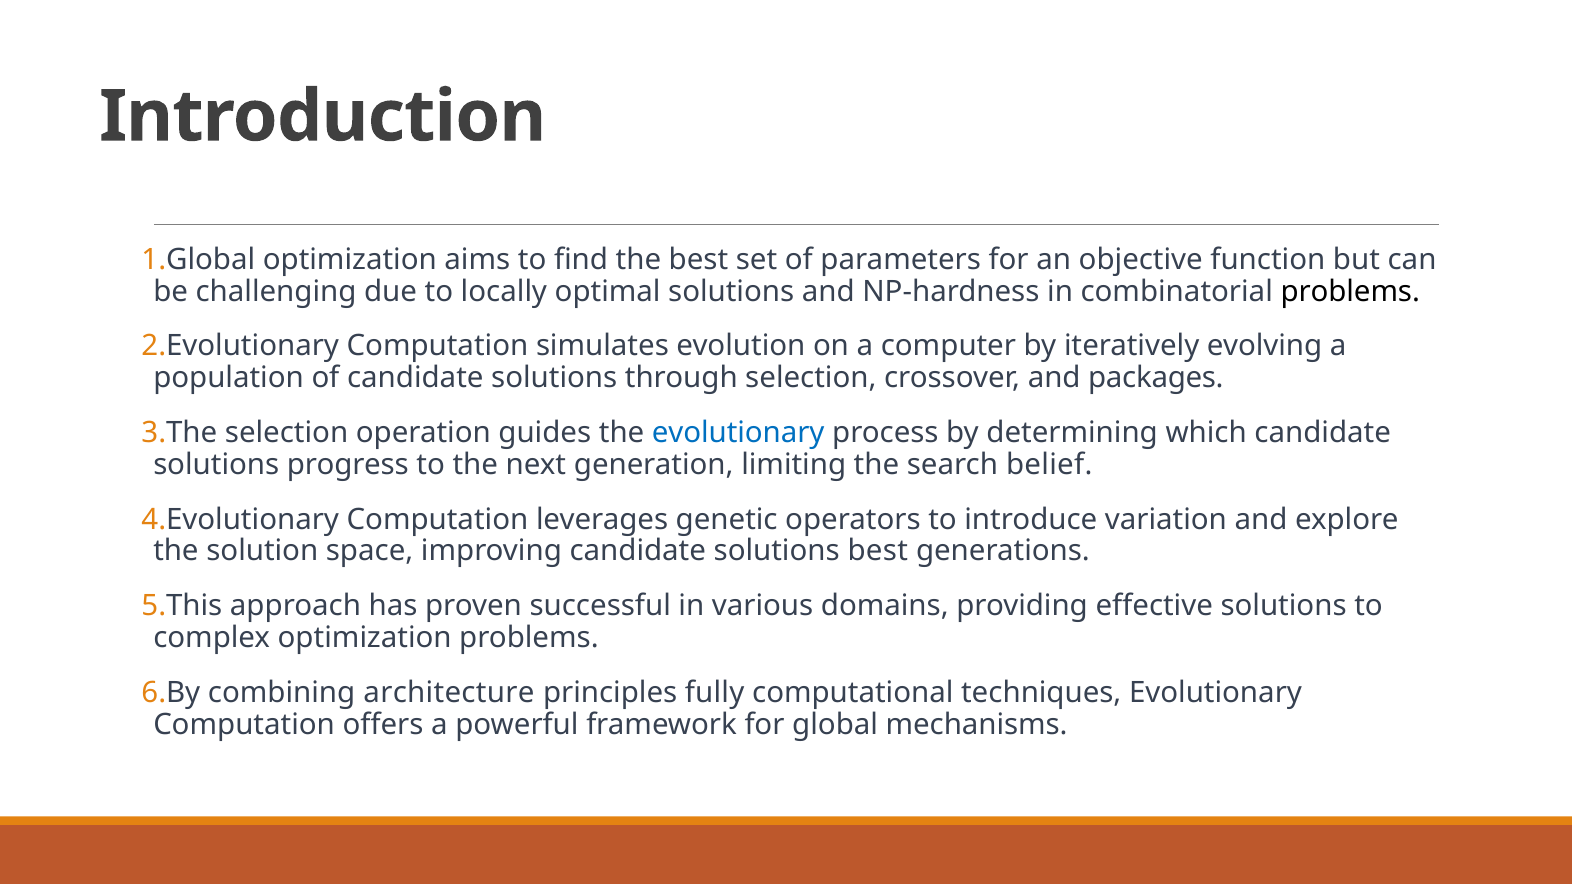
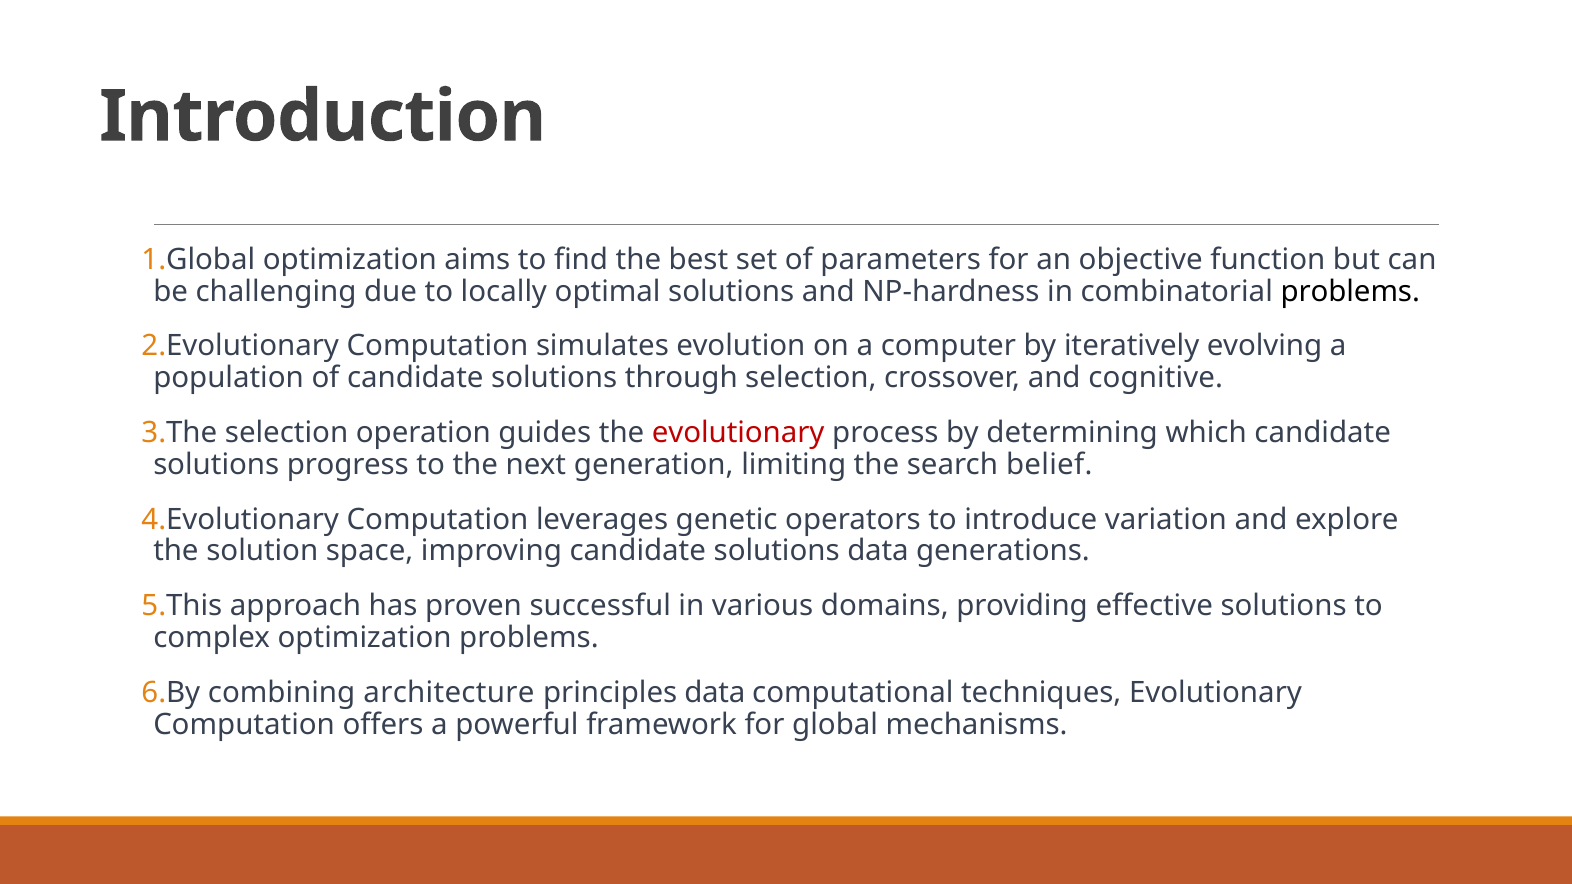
packages: packages -> cognitive
evolutionary at (738, 433) colour: blue -> red
solutions best: best -> data
principles fully: fully -> data
